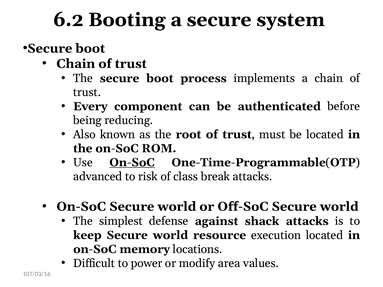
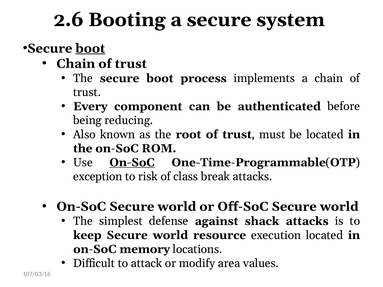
6.2: 6.2 -> 2.6
boot at (90, 48) underline: none -> present
advanced: advanced -> exception
power: power -> attack
